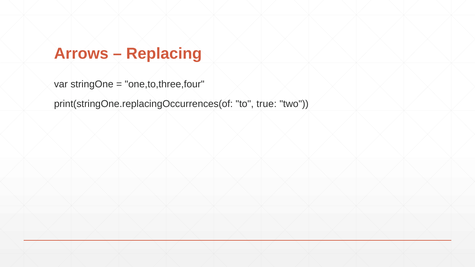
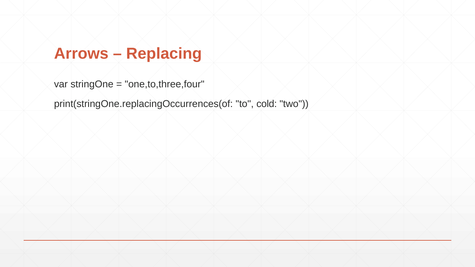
true: true -> cold
